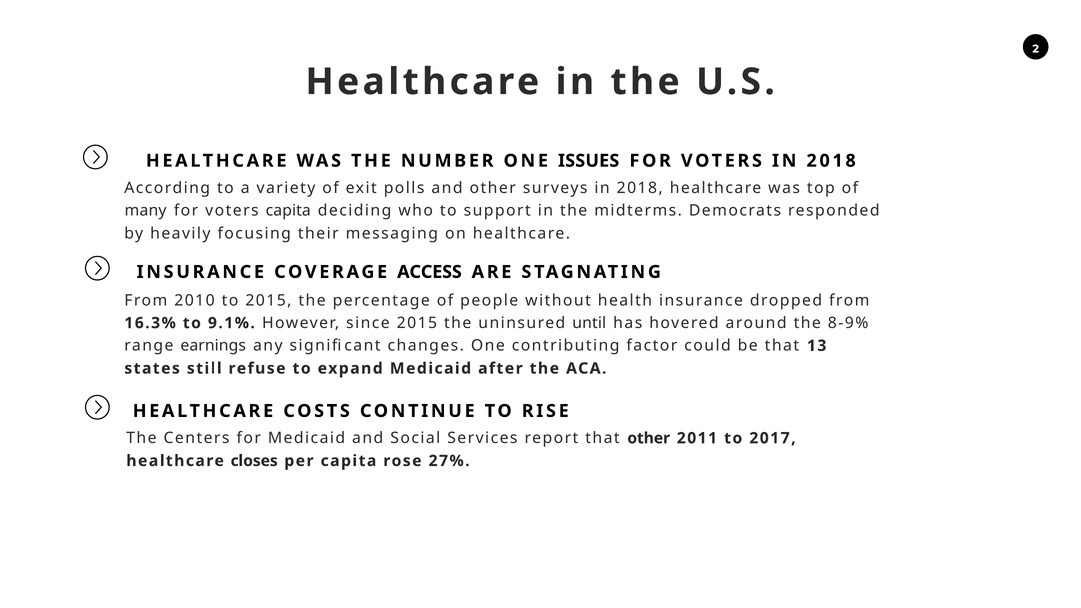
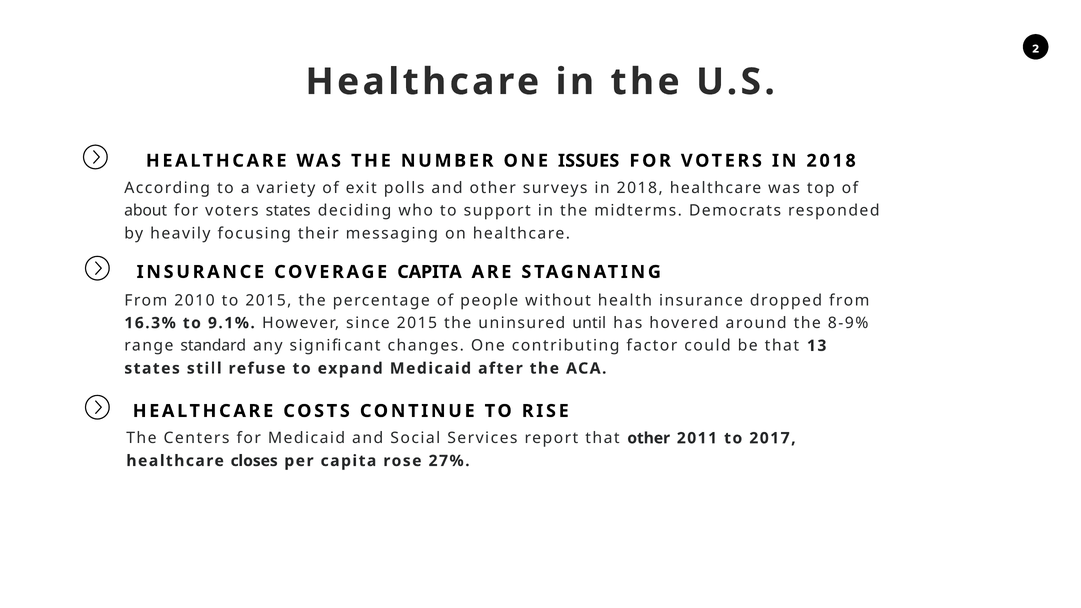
many: many -> about
voters capita: capita -> states
COVERAGE ACCESS: ACCESS -> CAPITA
earnings: earnings -> standard
